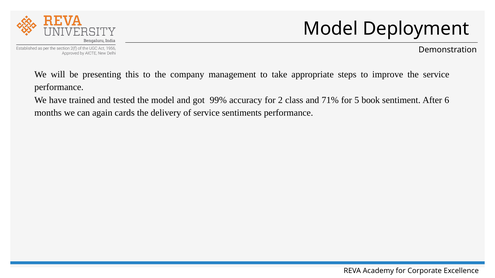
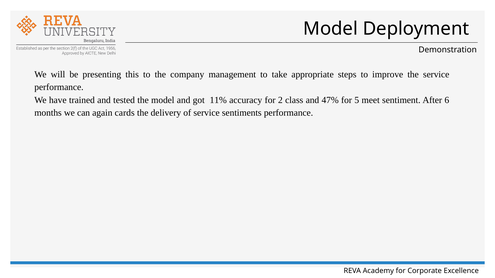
99%: 99% -> 11%
71%: 71% -> 47%
book: book -> meet
